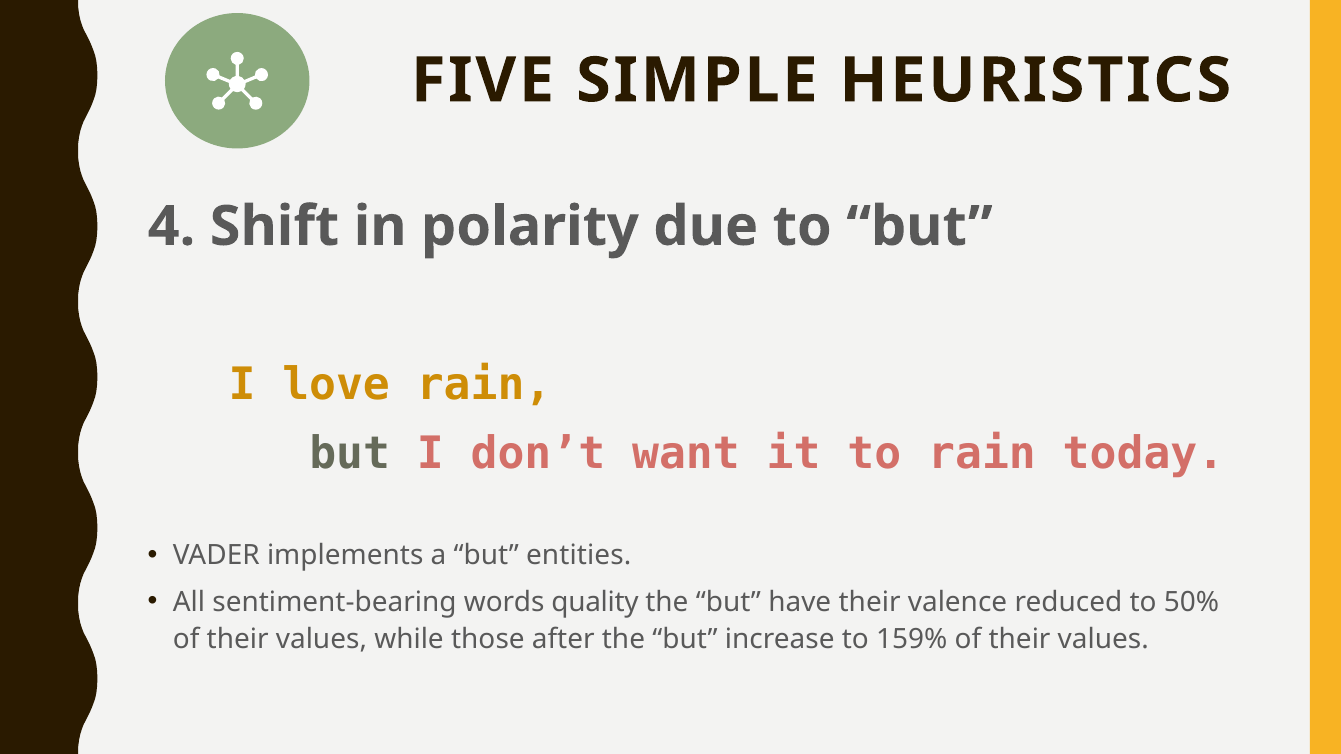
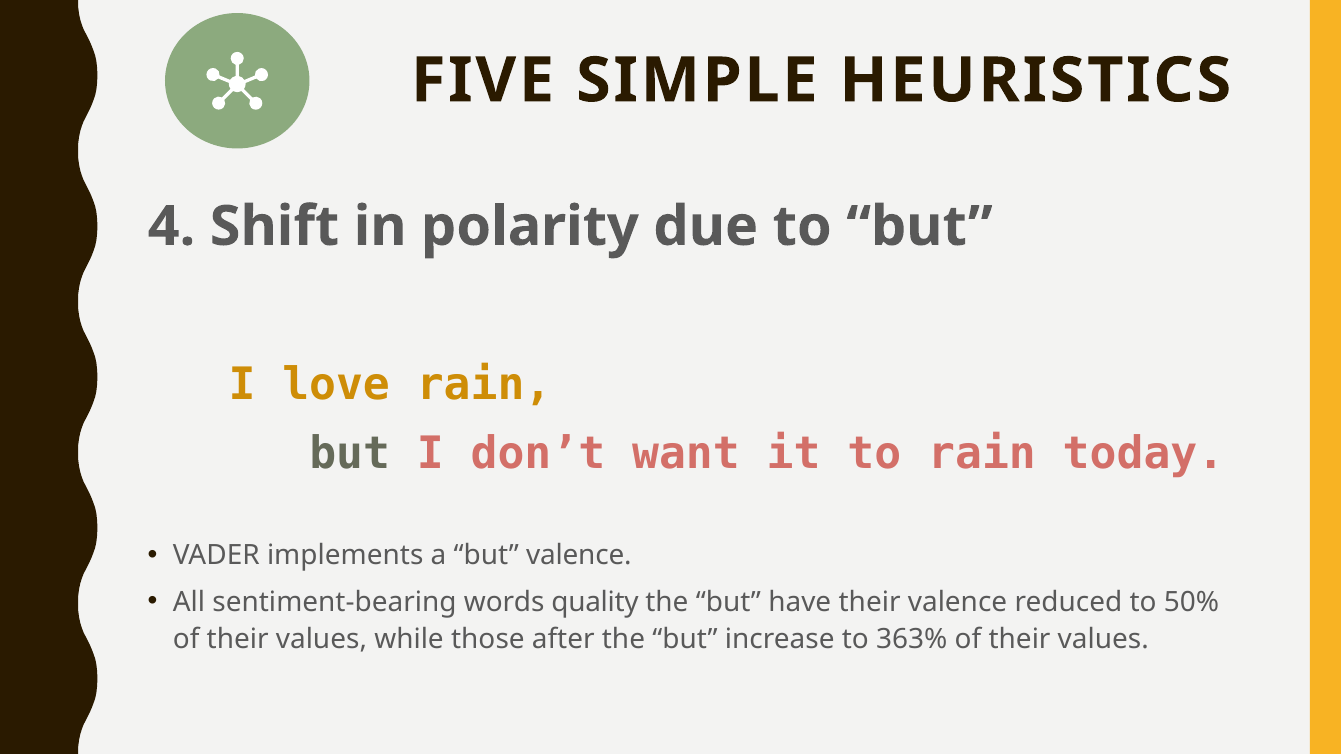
but entities: entities -> valence
159%: 159% -> 363%
